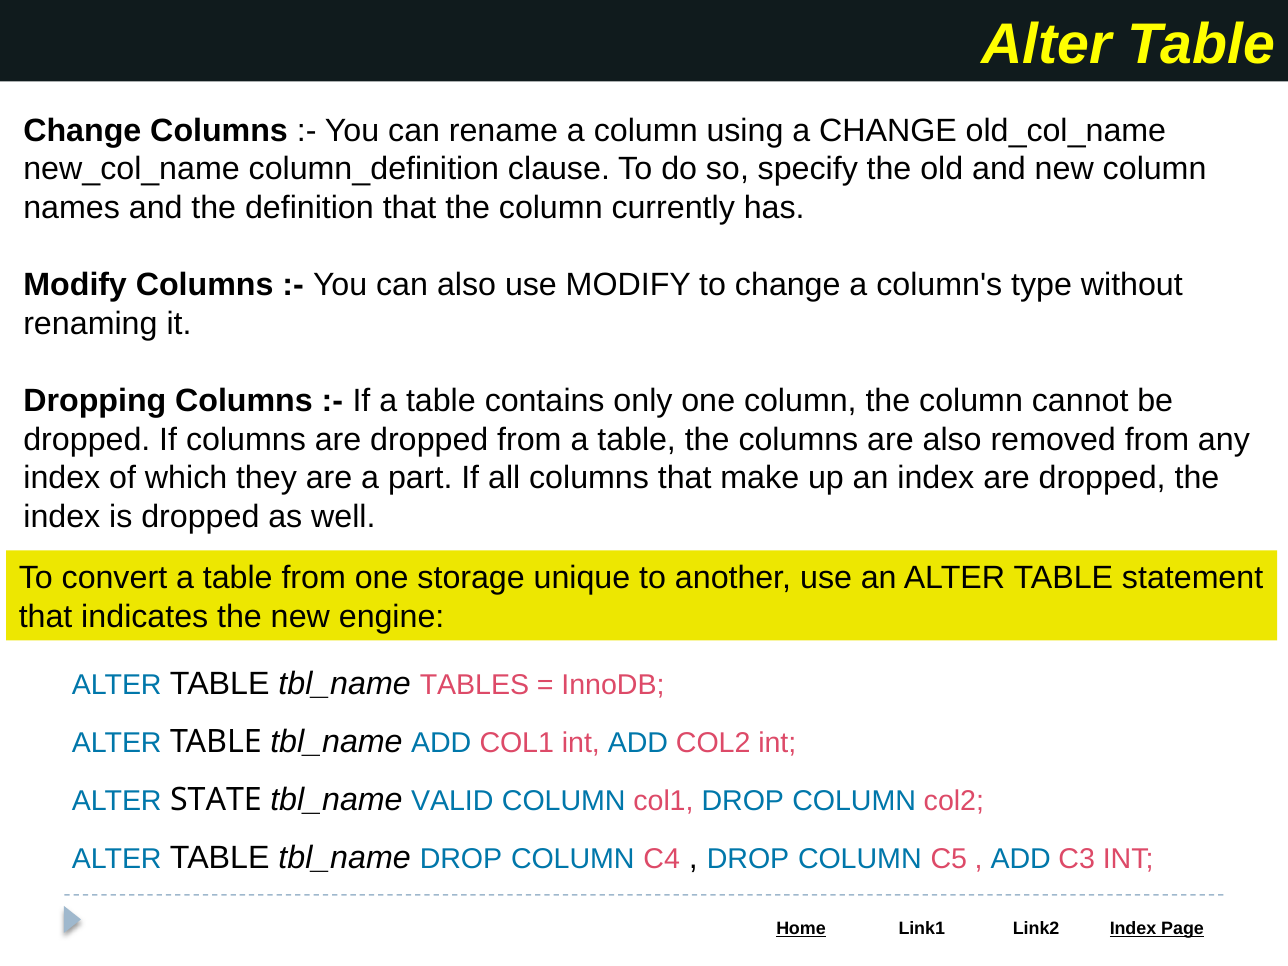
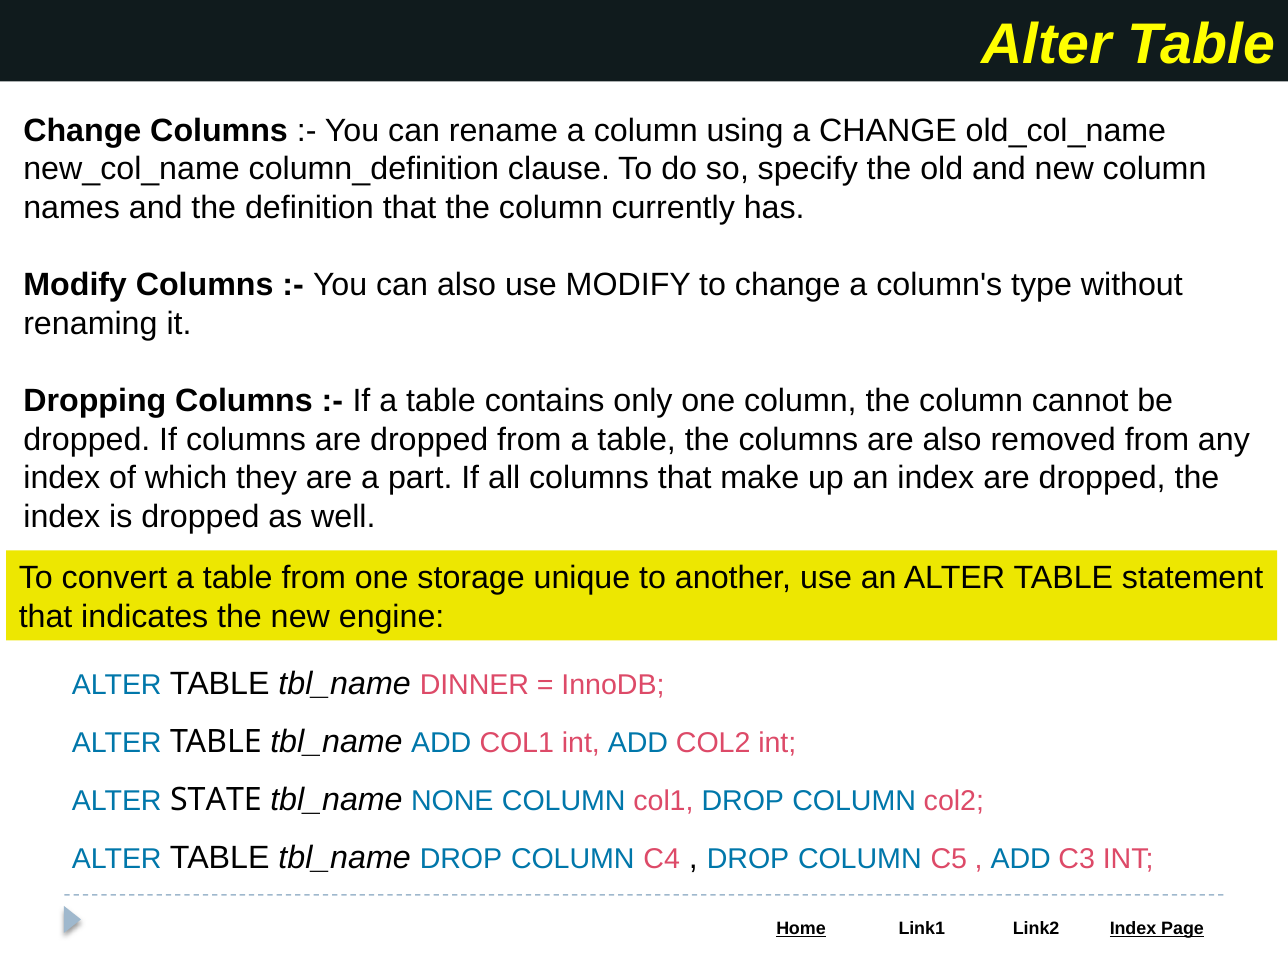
TABLES: TABLES -> DINNER
VALID: VALID -> NONE
